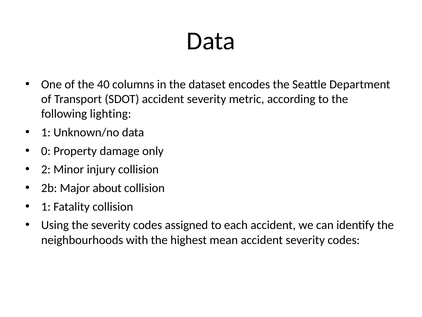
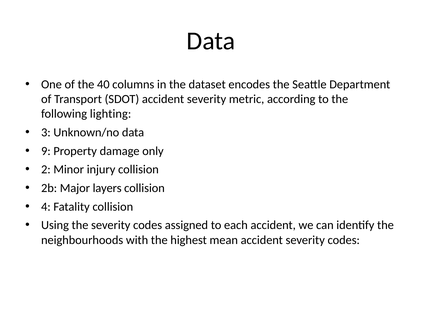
1 at (46, 132): 1 -> 3
0: 0 -> 9
about: about -> layers
1 at (46, 206): 1 -> 4
